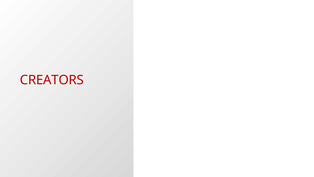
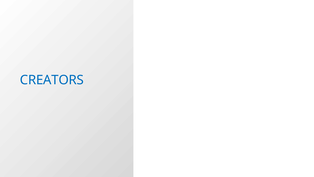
CREATORS colour: red -> blue
